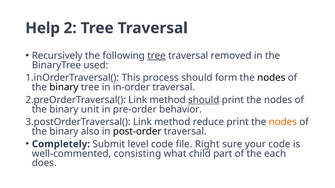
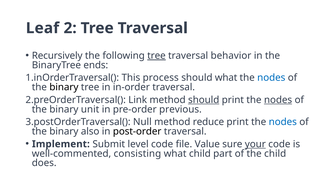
Help: Help -> Leaf
removed: removed -> behavior
used: used -> ends
should form: form -> what
nodes at (271, 78) colour: black -> blue
nodes at (278, 100) underline: none -> present
behavior: behavior -> previous
Link at (142, 122): Link -> Null
nodes at (283, 122) colour: orange -> blue
Completely: Completely -> Implement
Right: Right -> Value
your underline: none -> present
the each: each -> child
